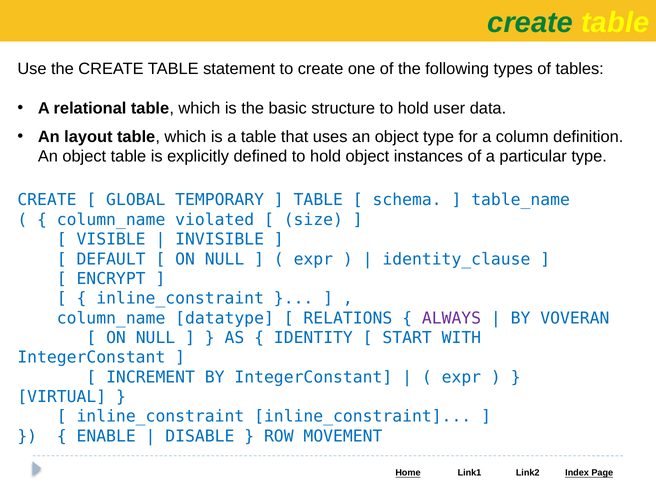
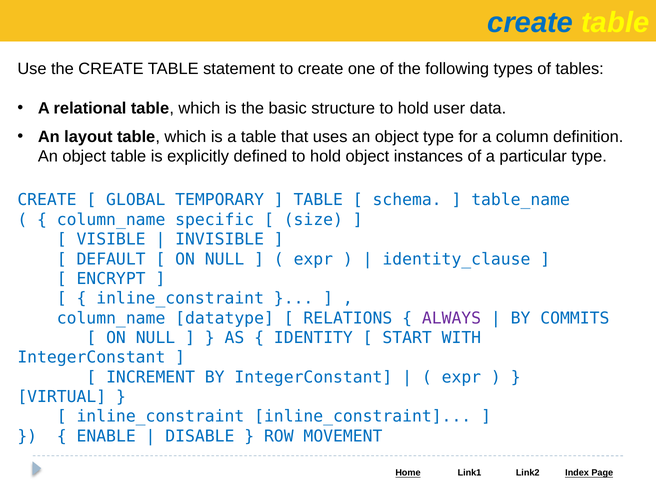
create at (530, 23) colour: green -> blue
violated: violated -> specific
VOVERAN: VOVERAN -> COMMITS
